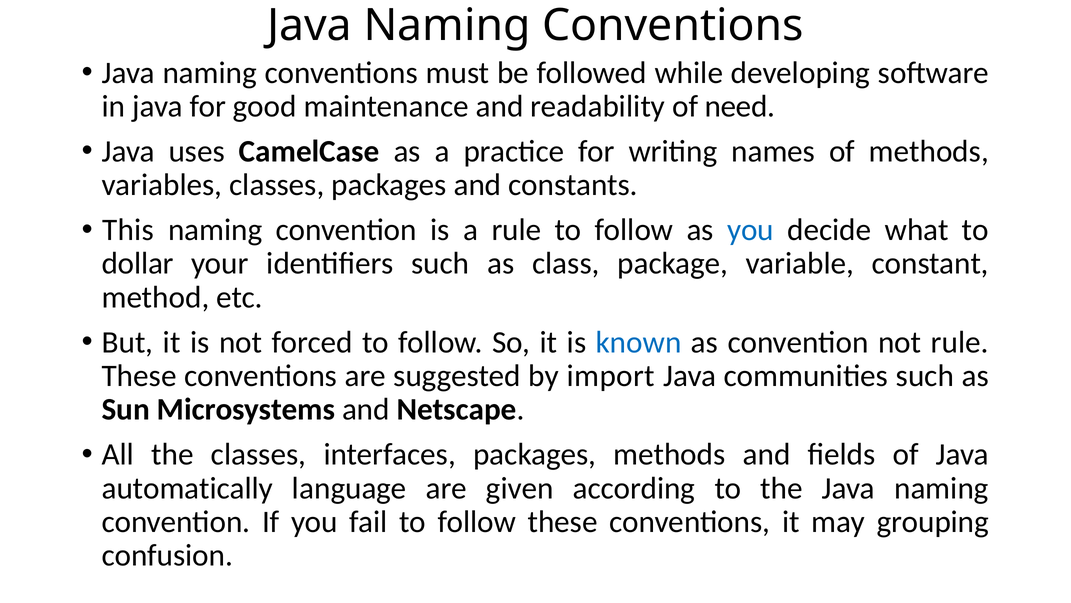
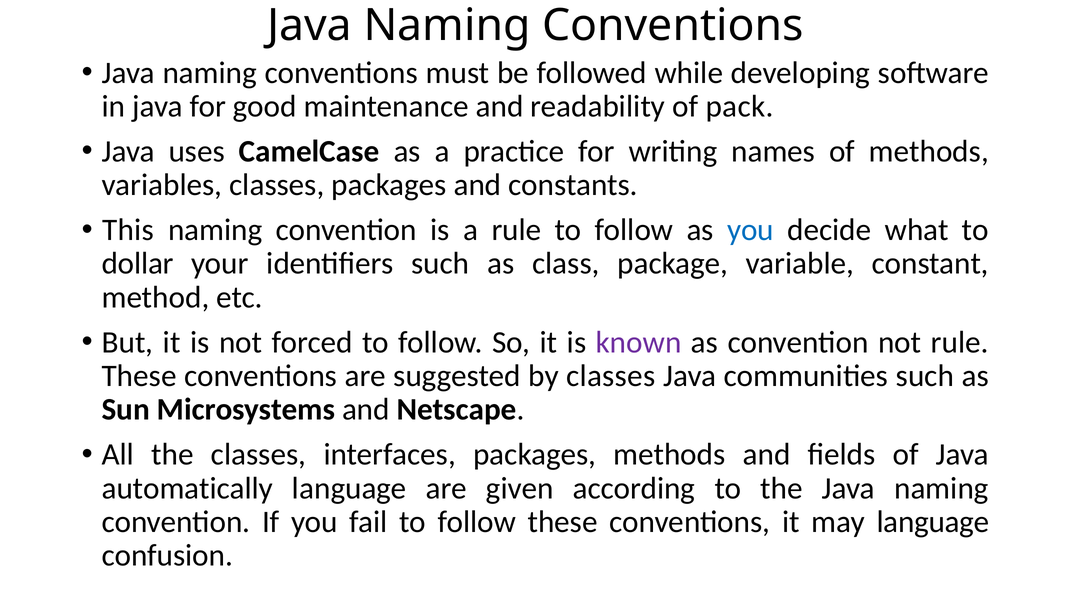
need: need -> pack
known colour: blue -> purple
by import: import -> classes
may grouping: grouping -> language
